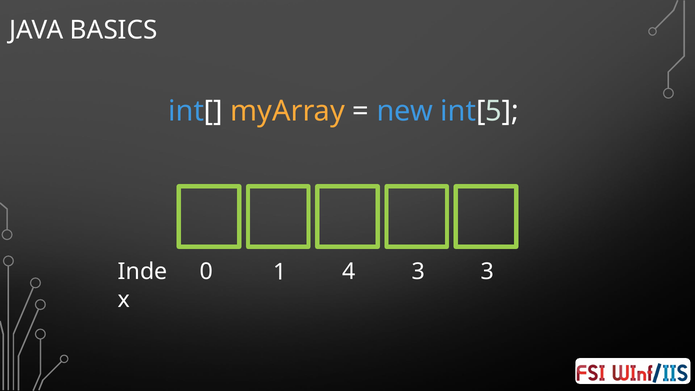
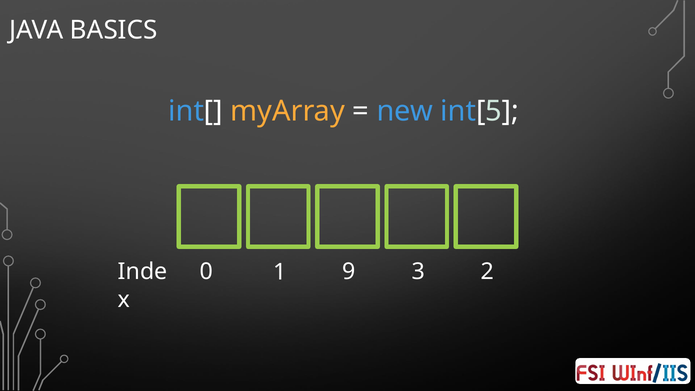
4: 4 -> 9
3 3: 3 -> 2
